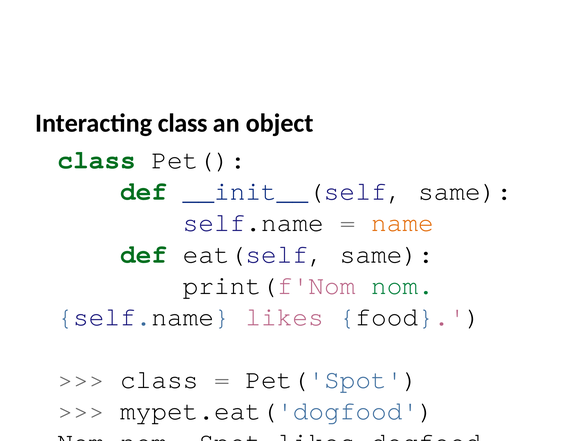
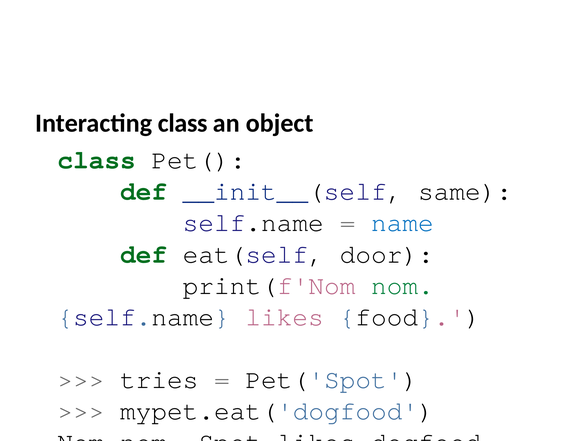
name colour: orange -> blue
eat(self same: same -> door
class at (159, 380): class -> tries
